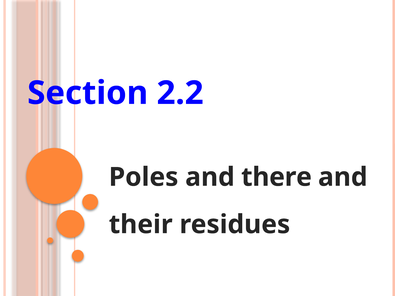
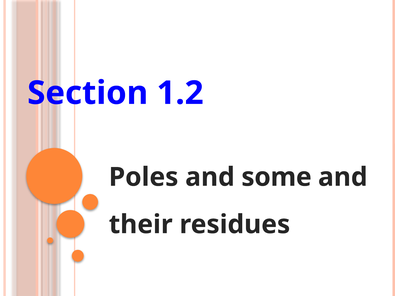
2.2: 2.2 -> 1.2
there: there -> some
